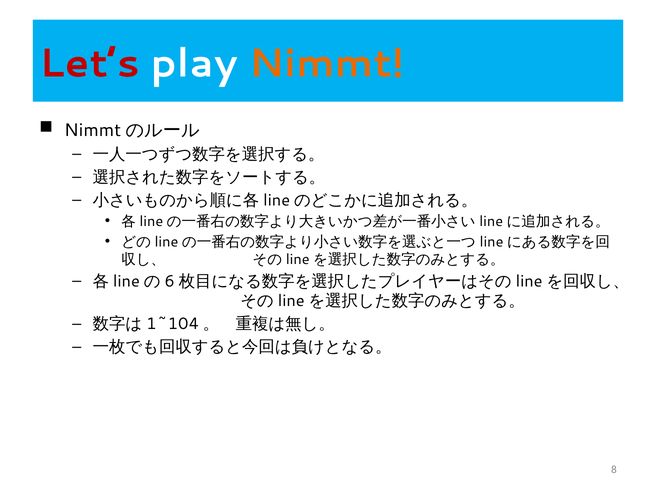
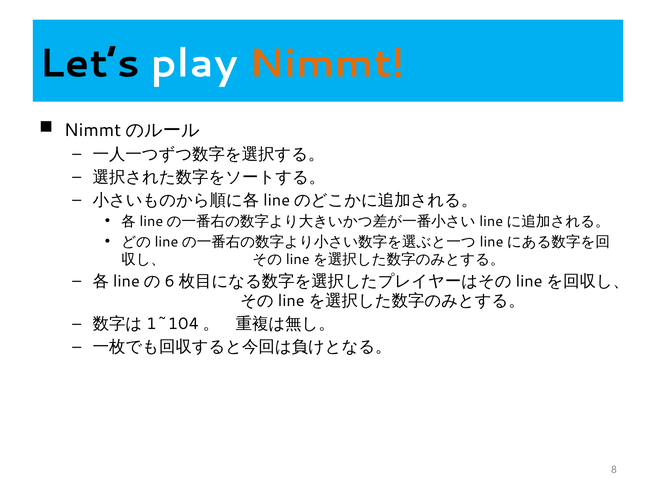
Let’s colour: red -> black
